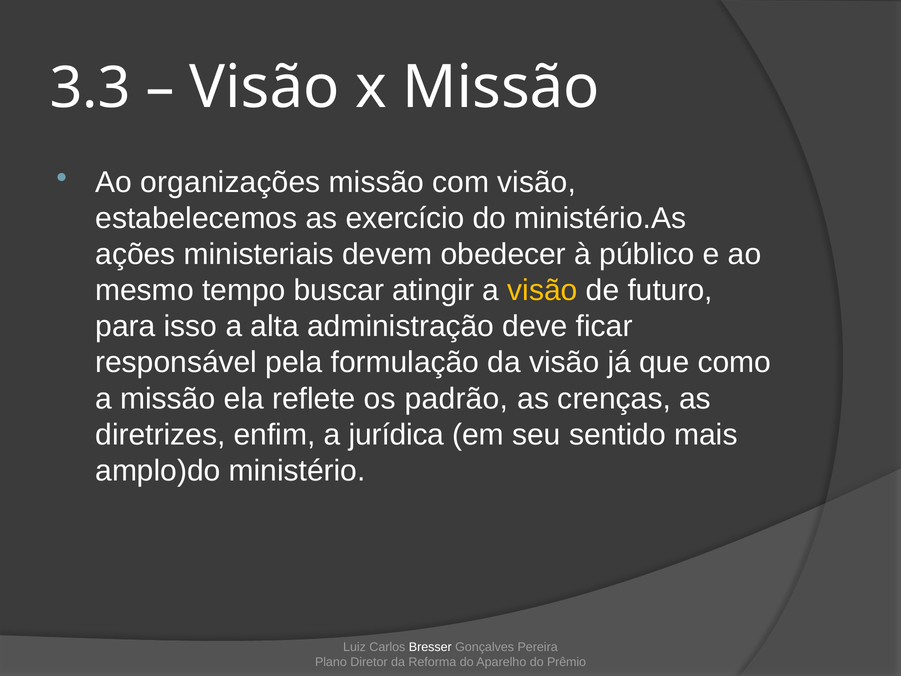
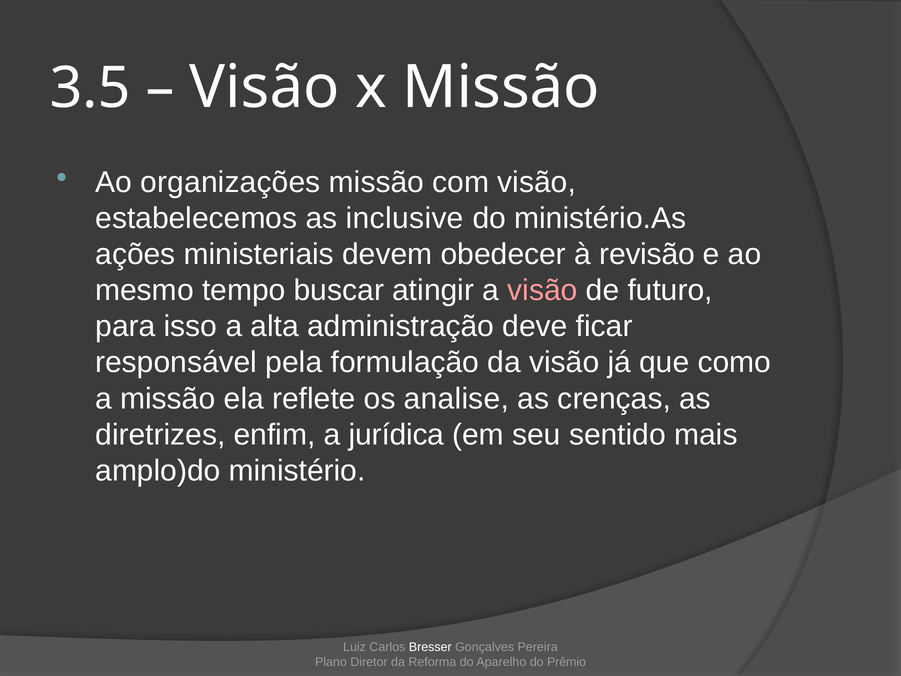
3.3: 3.3 -> 3.5
exercício: exercício -> inclusive
público: público -> revisão
visão at (543, 290) colour: yellow -> pink
padrão: padrão -> analise
